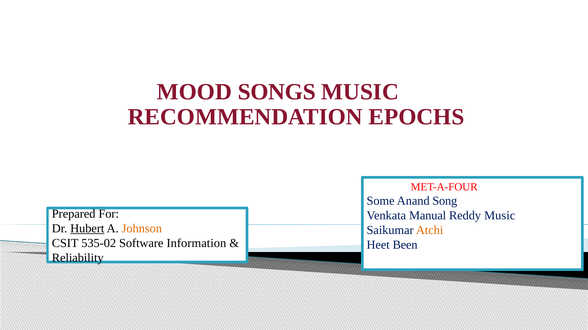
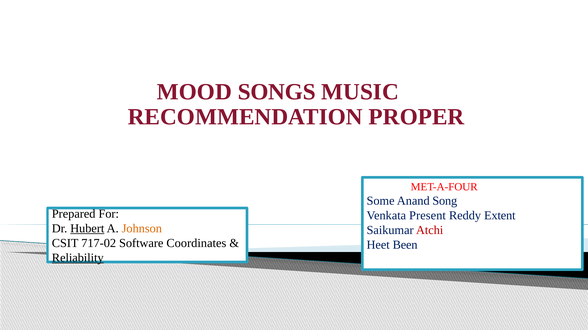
EPOCHS: EPOCHS -> PROPER
Manual: Manual -> Present
Reddy Music: Music -> Extent
Atchi colour: orange -> red
535-02: 535-02 -> 717-02
Information: Information -> Coordinates
Reliability underline: none -> present
